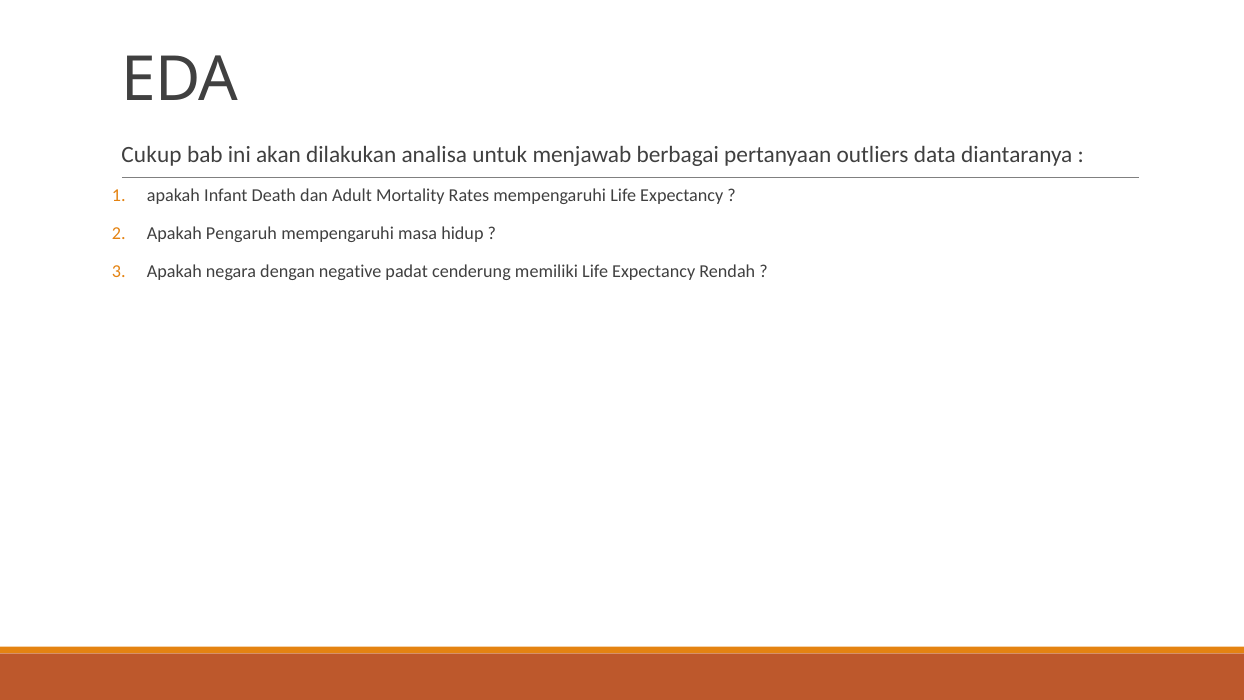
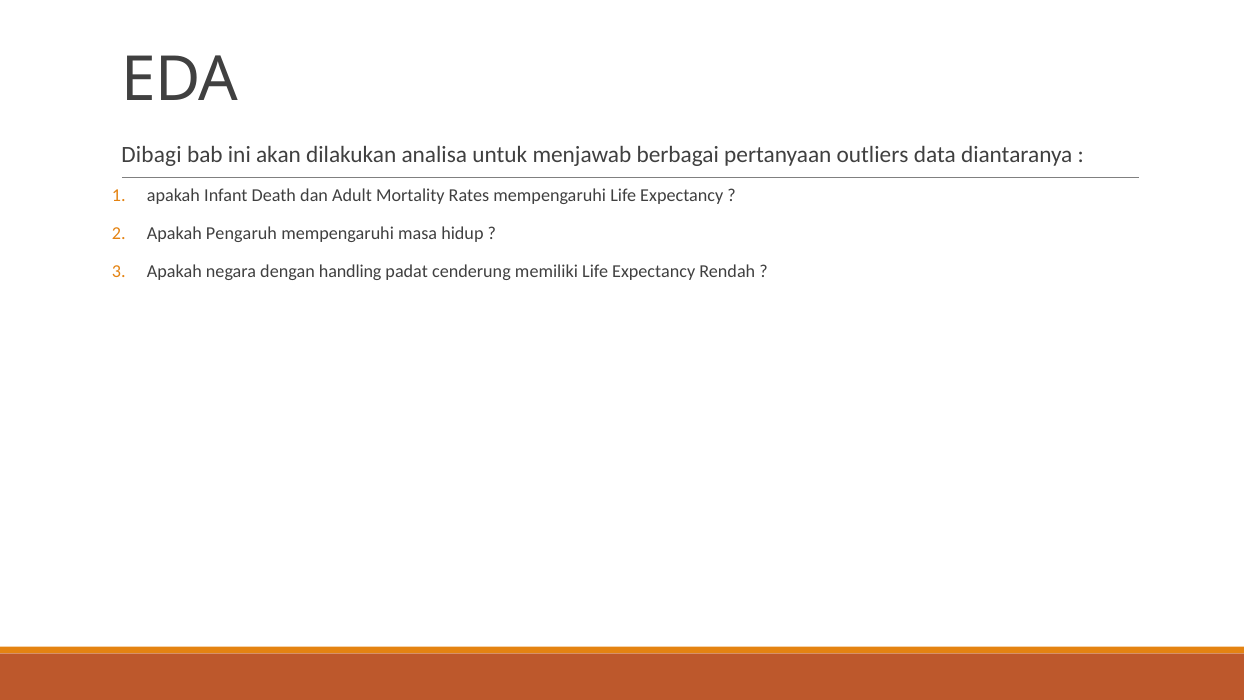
Cukup: Cukup -> Dibagi
negative: negative -> handling
